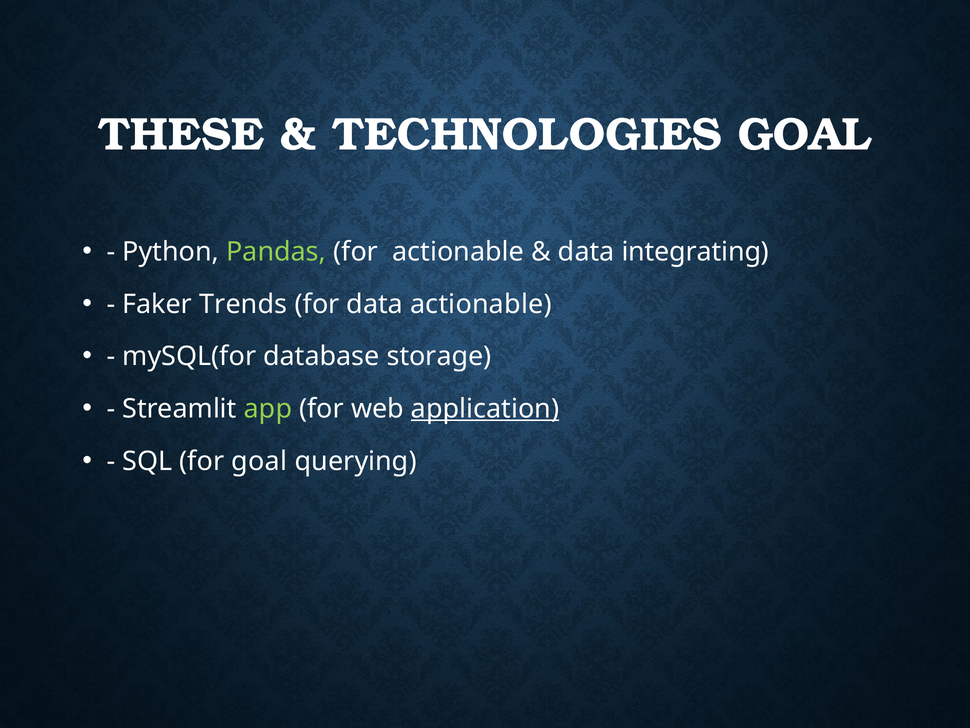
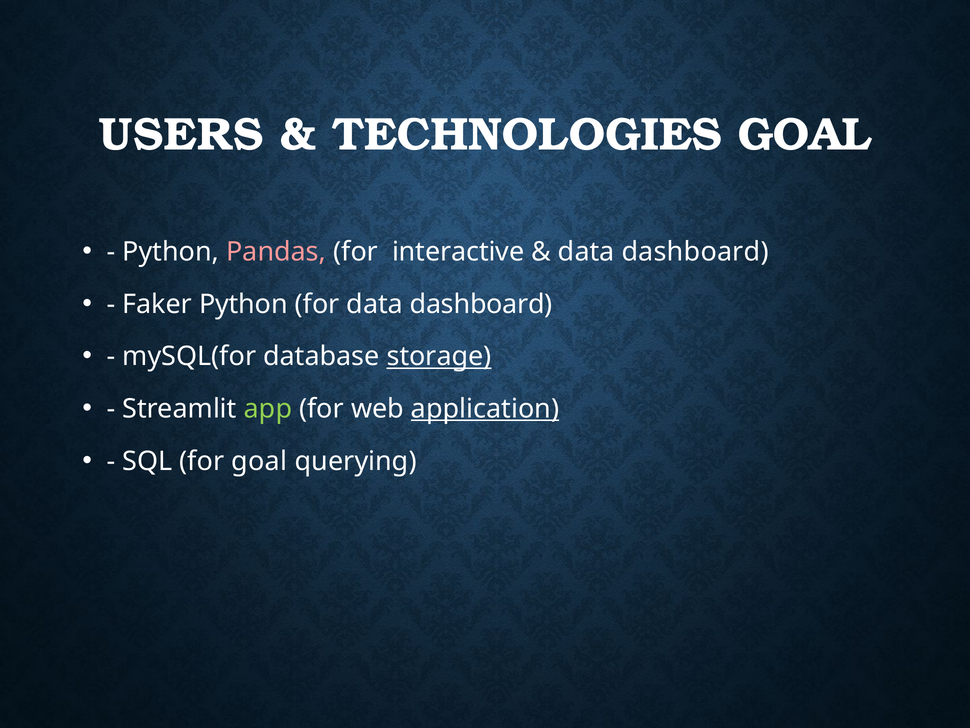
THESE: THESE -> USERS
Pandas colour: light green -> pink
for actionable: actionable -> interactive
integrating at (695, 252): integrating -> dashboard
Faker Trends: Trends -> Python
for data actionable: actionable -> dashboard
storage underline: none -> present
